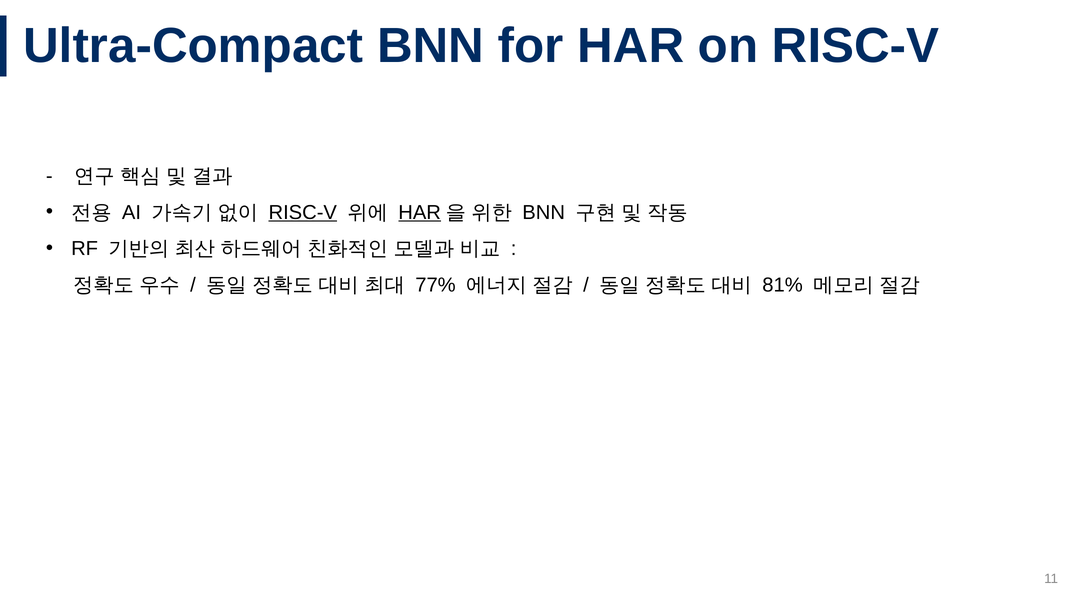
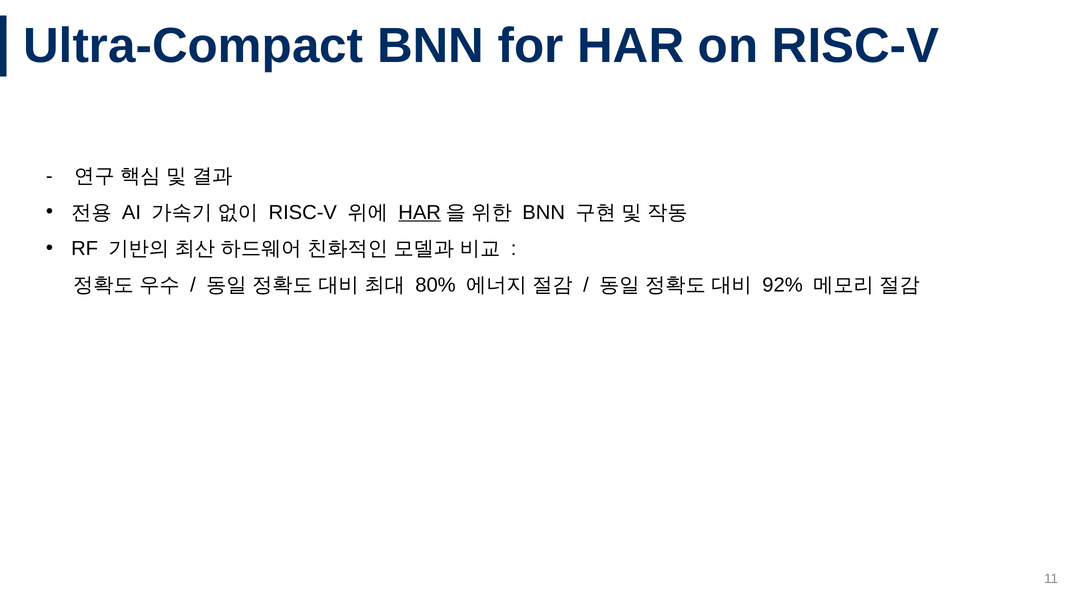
RISC-V at (303, 213) underline: present -> none
77%: 77% -> 80%
81%: 81% -> 92%
